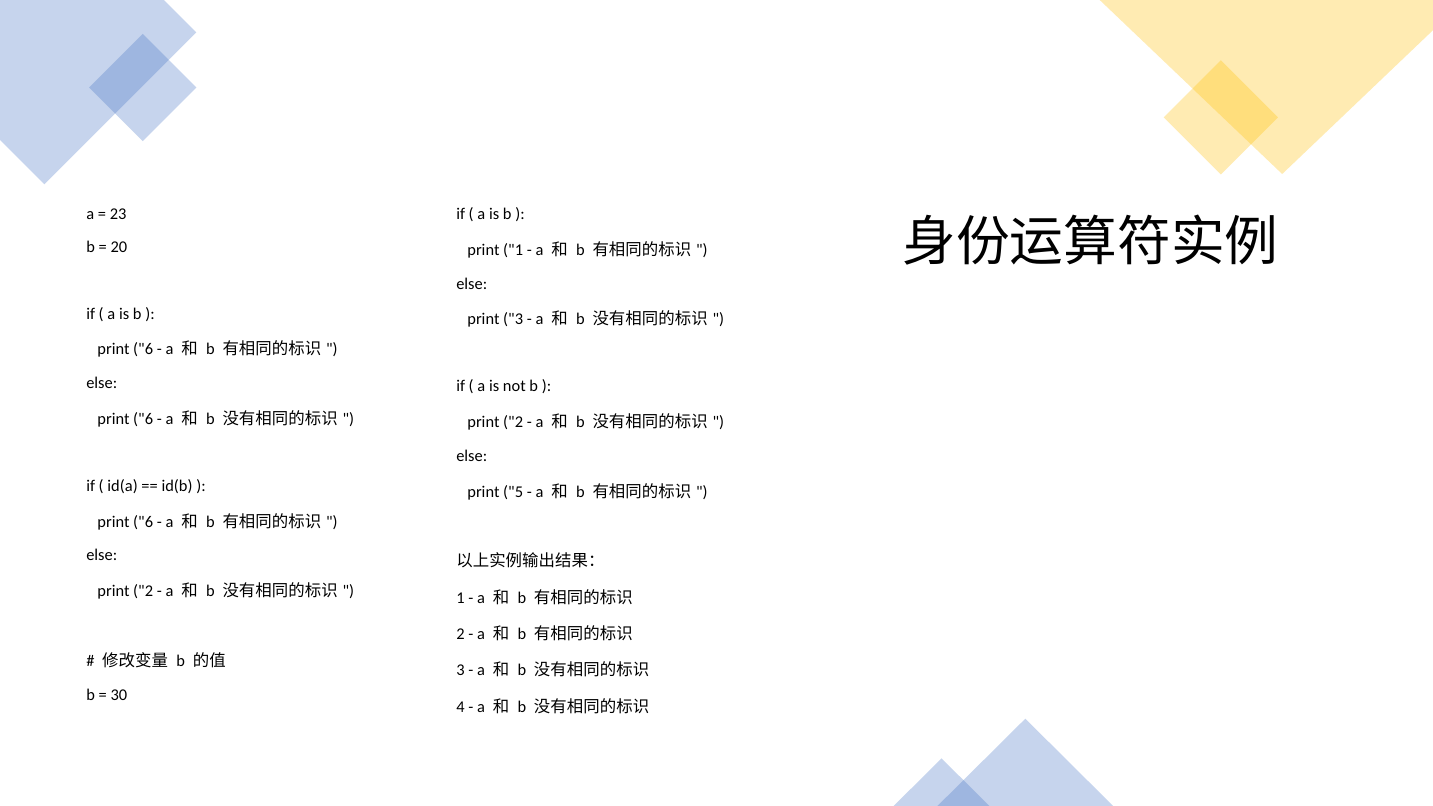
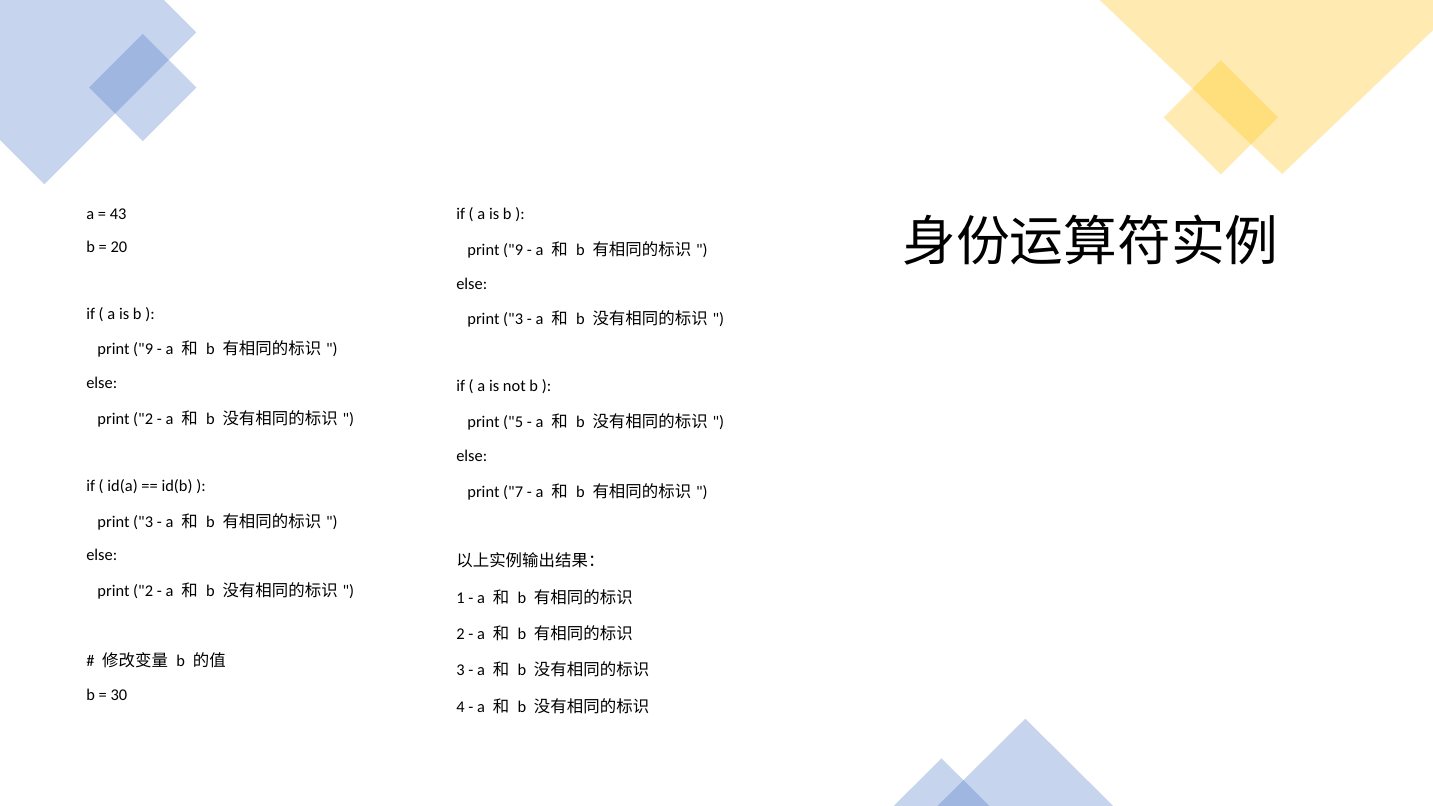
23: 23 -> 43
1 at (513, 250): 1 -> 9
6 at (143, 349): 6 -> 9
6 at (143, 419): 6 -> 2
2 at (513, 422): 2 -> 5
5: 5 -> 7
6 at (143, 522): 6 -> 3
